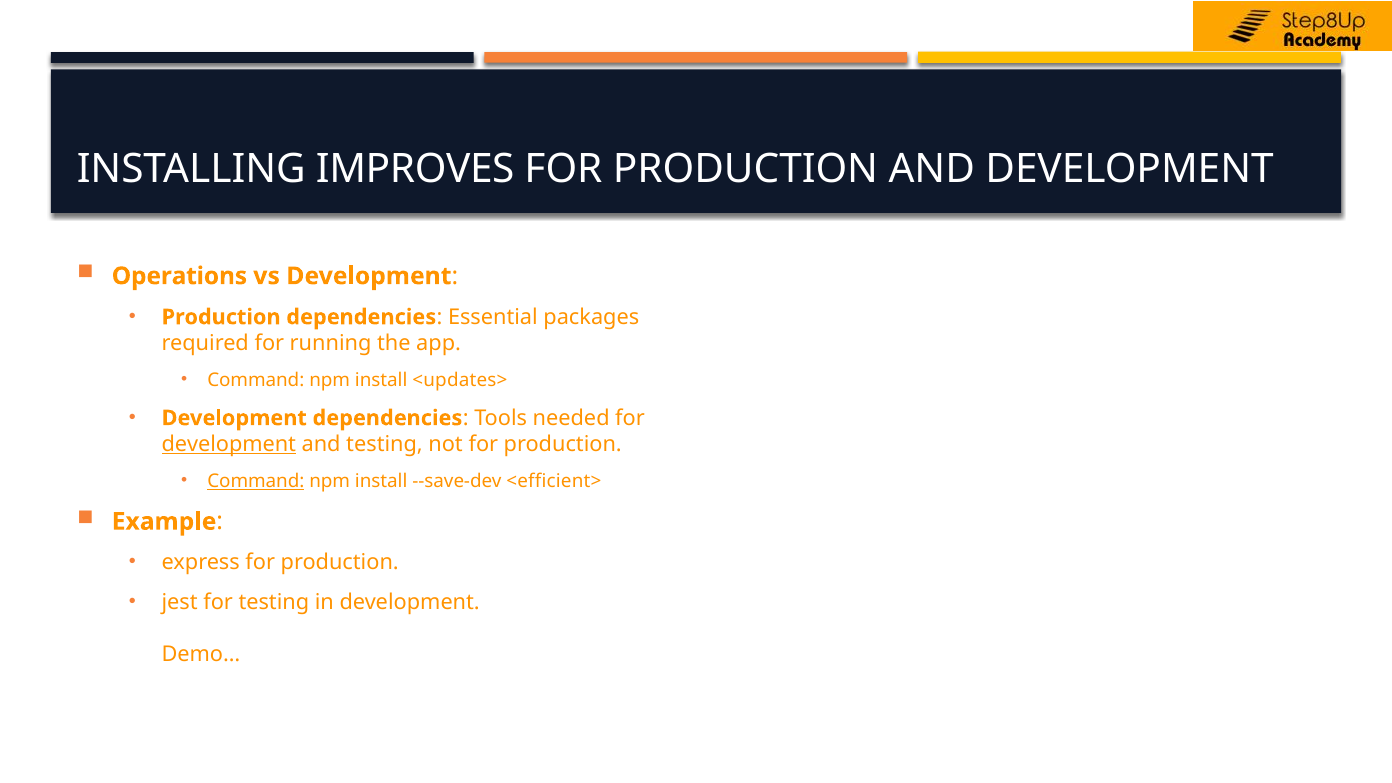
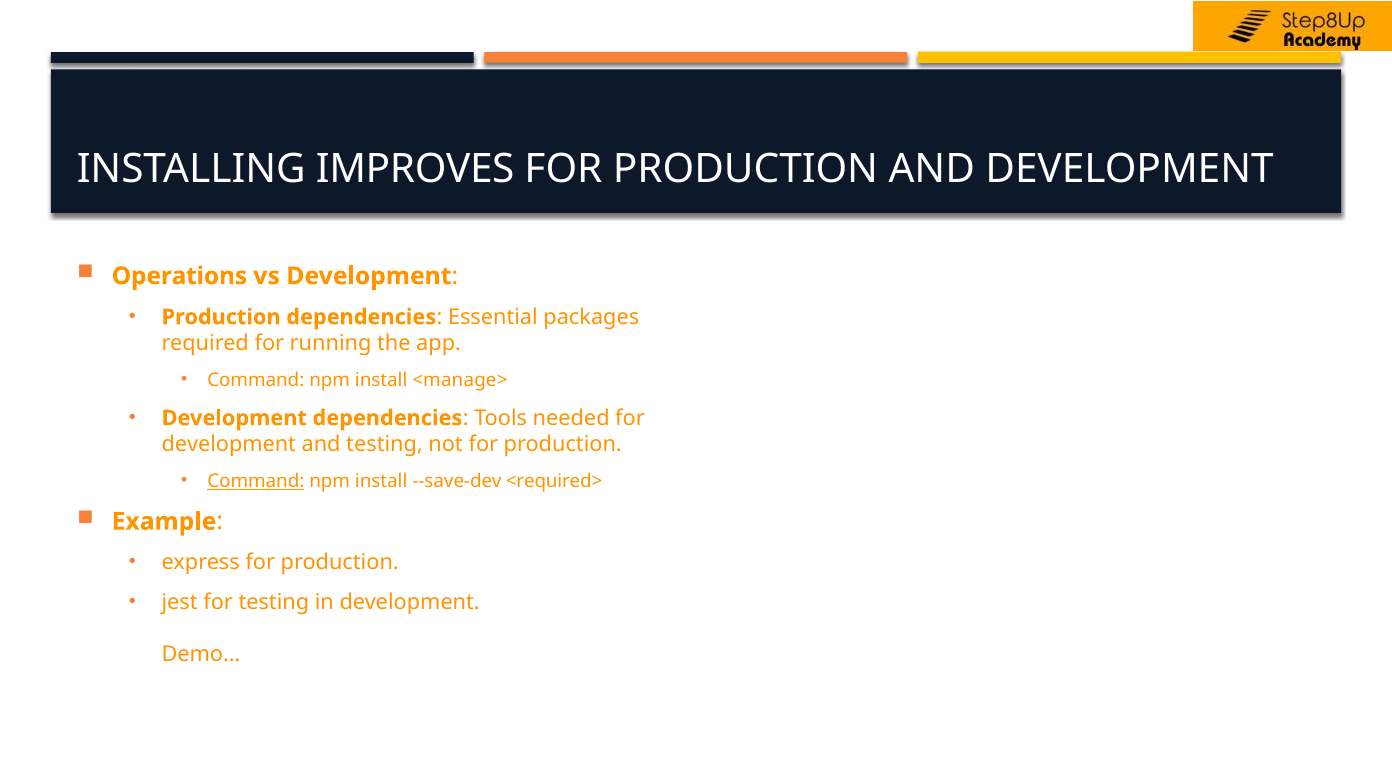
<updates>: <updates> -> <manage>
development at (229, 444) underline: present -> none
<efficient>: <efficient> -> <required>
